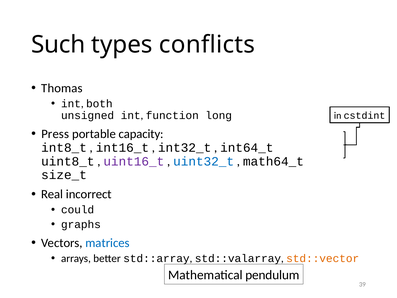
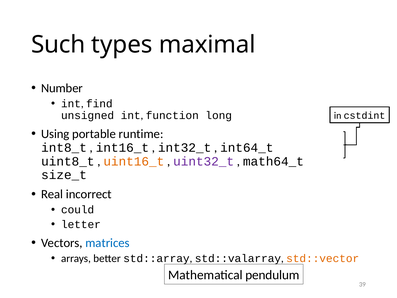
conflicts: conflicts -> maximal
Thomas: Thomas -> Number
both: both -> find
Press: Press -> Using
capacity: capacity -> runtime
uint16_t colour: purple -> orange
uint32_t colour: blue -> purple
graphs: graphs -> letter
